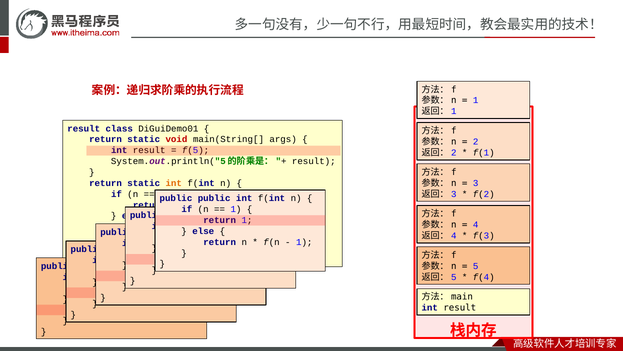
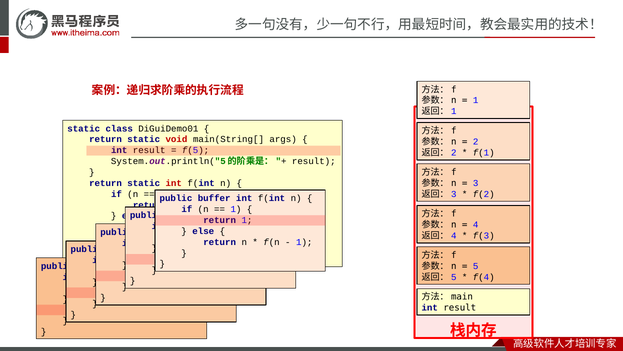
result at (84, 128): result -> static
int at (174, 183) colour: orange -> red
public at (214, 198): public -> buffer
